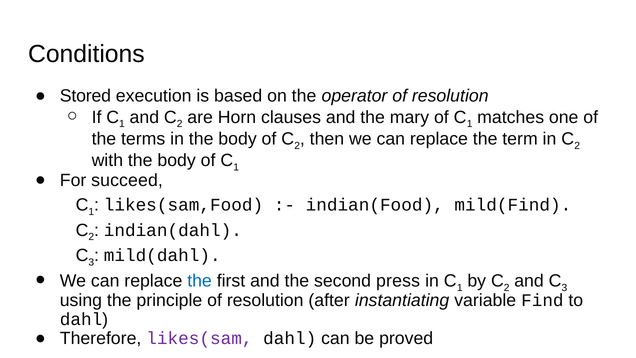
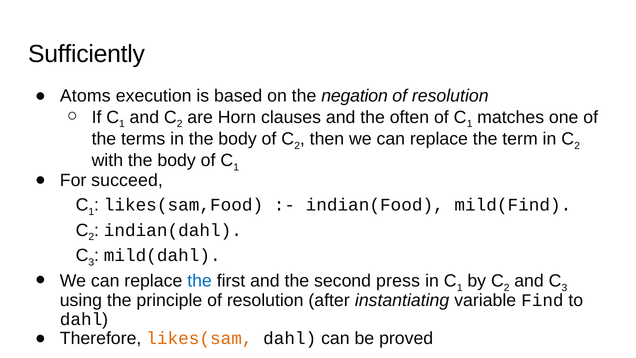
Conditions: Conditions -> Sufficiently
Stored: Stored -> Atoms
operator: operator -> negation
mary: mary -> often
likes(sam colour: purple -> orange
